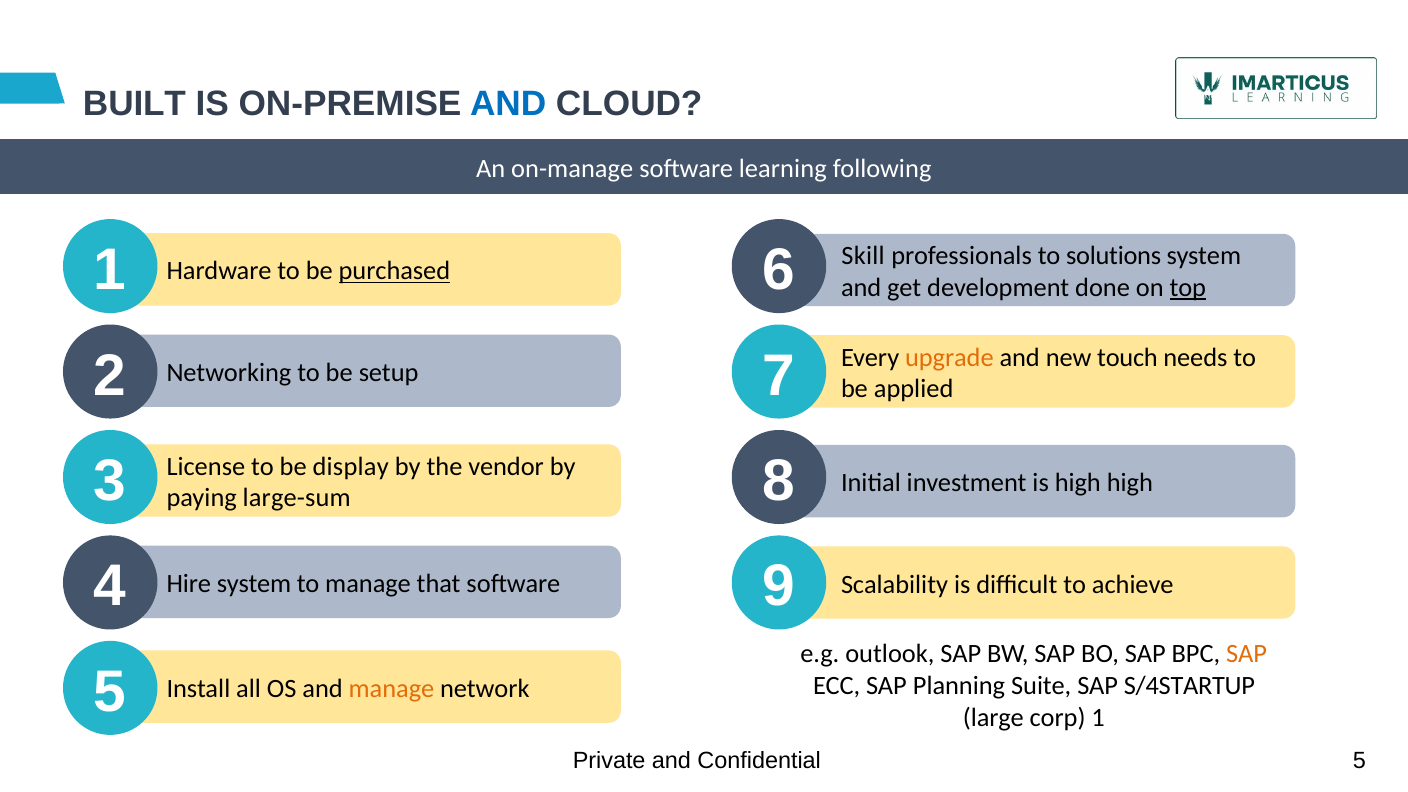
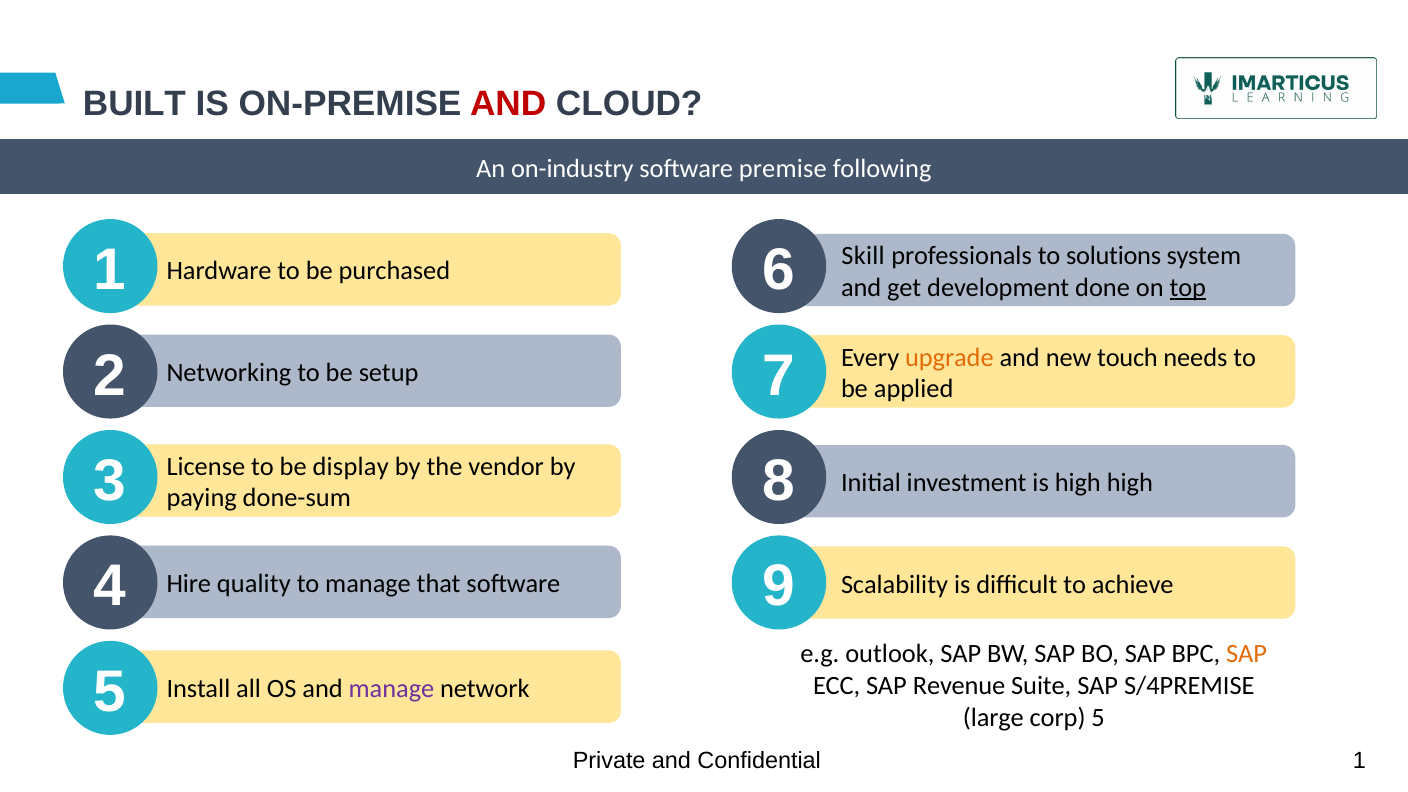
AND at (508, 103) colour: blue -> red
on-manage: on-manage -> on-industry
learning: learning -> premise
purchased underline: present -> none
large-sum: large-sum -> done-sum
Hire system: system -> quality
Planning: Planning -> Revenue
S/4STARTUP: S/4STARTUP -> S/4PREMISE
manage at (391, 688) colour: orange -> purple
corp 1: 1 -> 5
5 at (1359, 761): 5 -> 1
